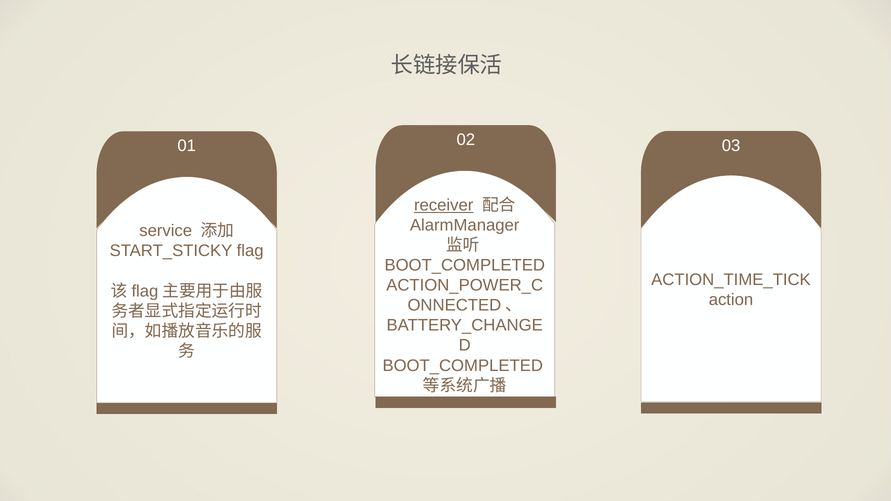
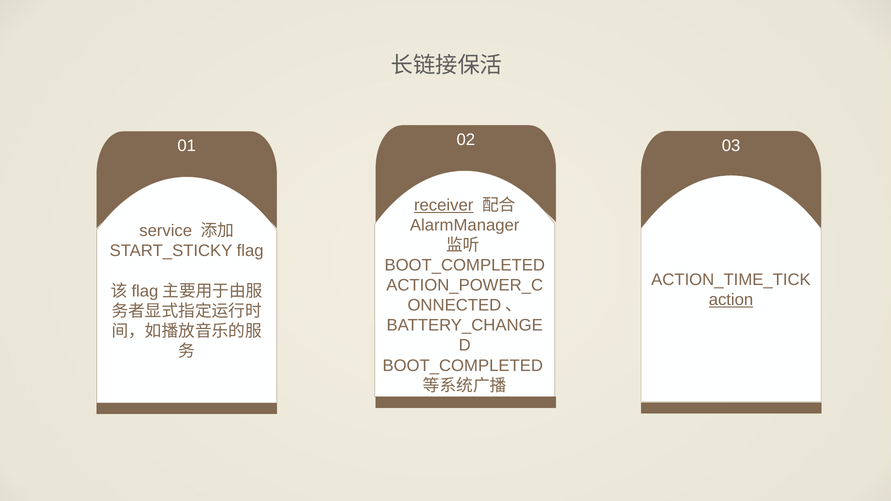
action underline: none -> present
